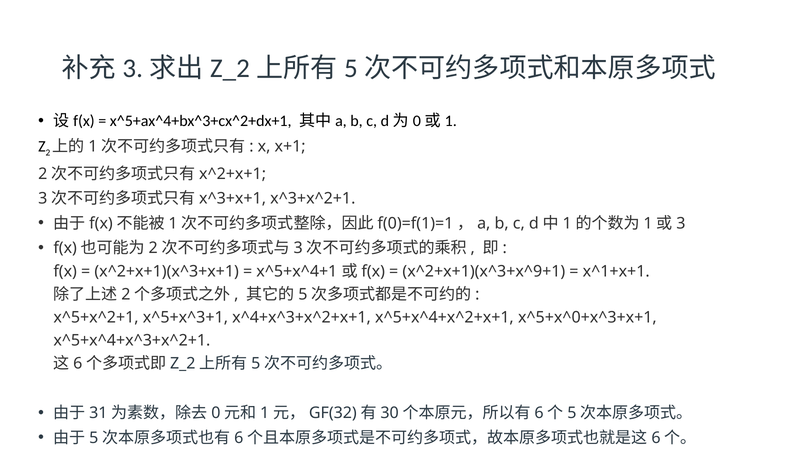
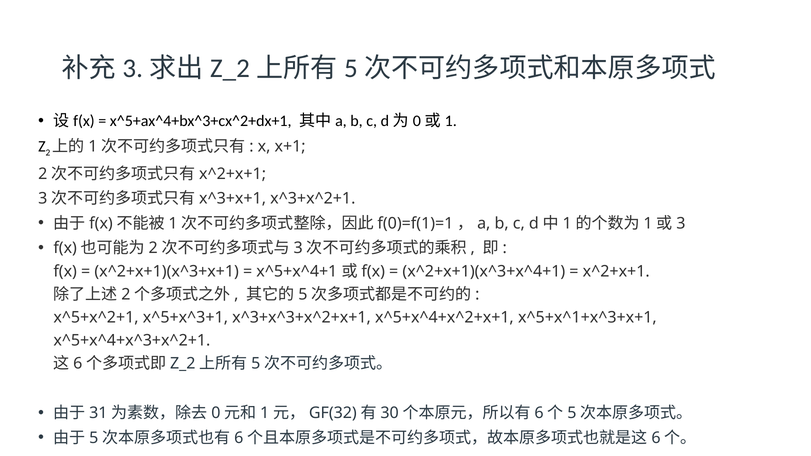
x^2+x+1)(x^3+x^9+1: x^2+x+1)(x^3+x^9+1 -> x^2+x+1)(x^3+x^4+1
x^1+x+1 at (616, 271): x^1+x+1 -> x^2+x+1
x^4+x^3+x^2+x+1: x^4+x^3+x^2+x+1 -> x^3+x^3+x^2+x+1
x^5+x^0+x^3+x+1: x^5+x^0+x^3+x+1 -> x^5+x^1+x^3+x+1
